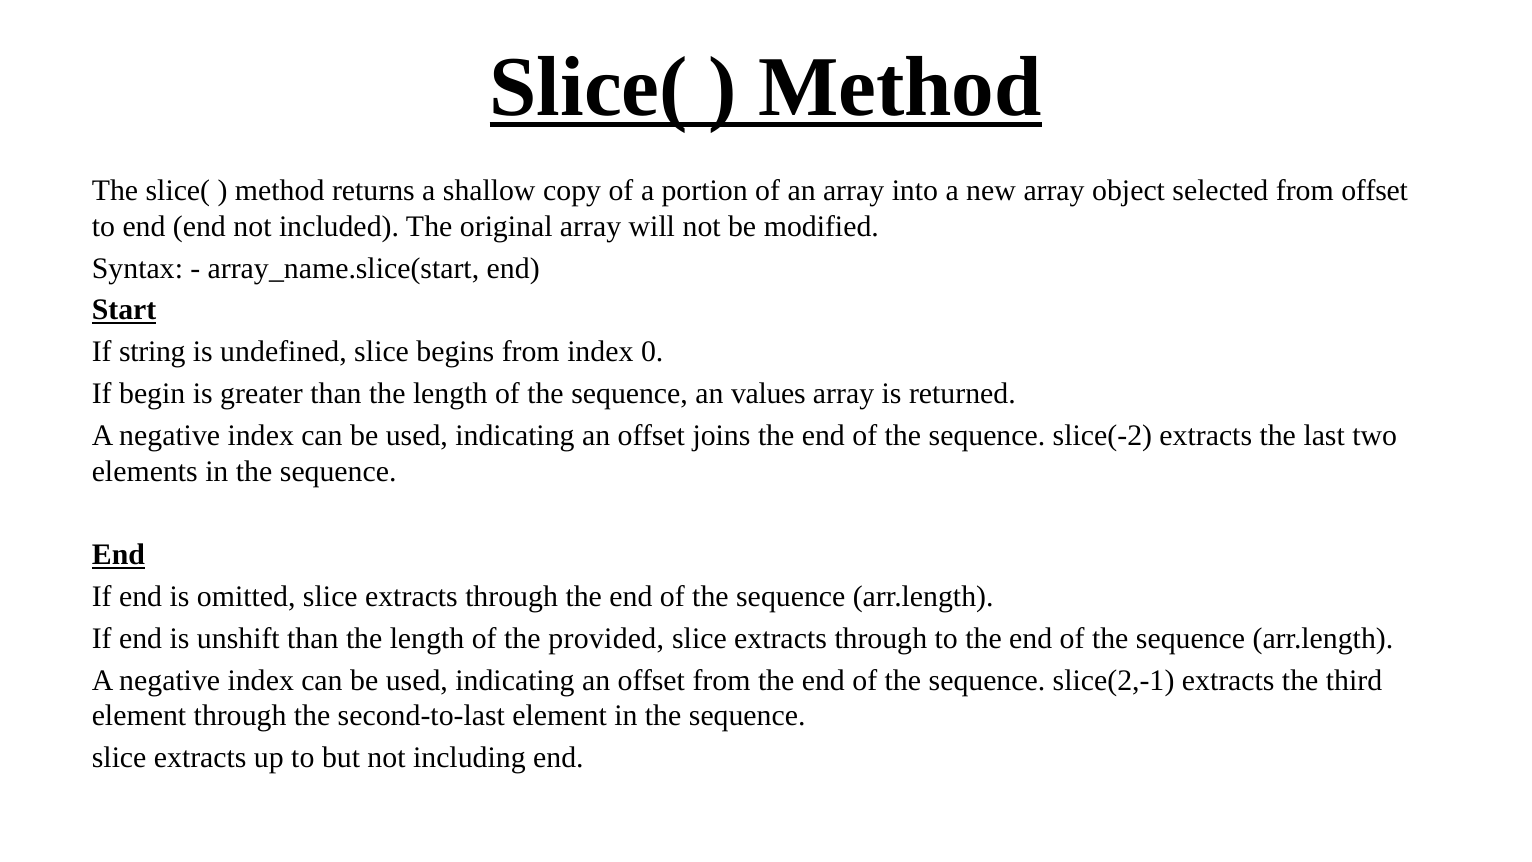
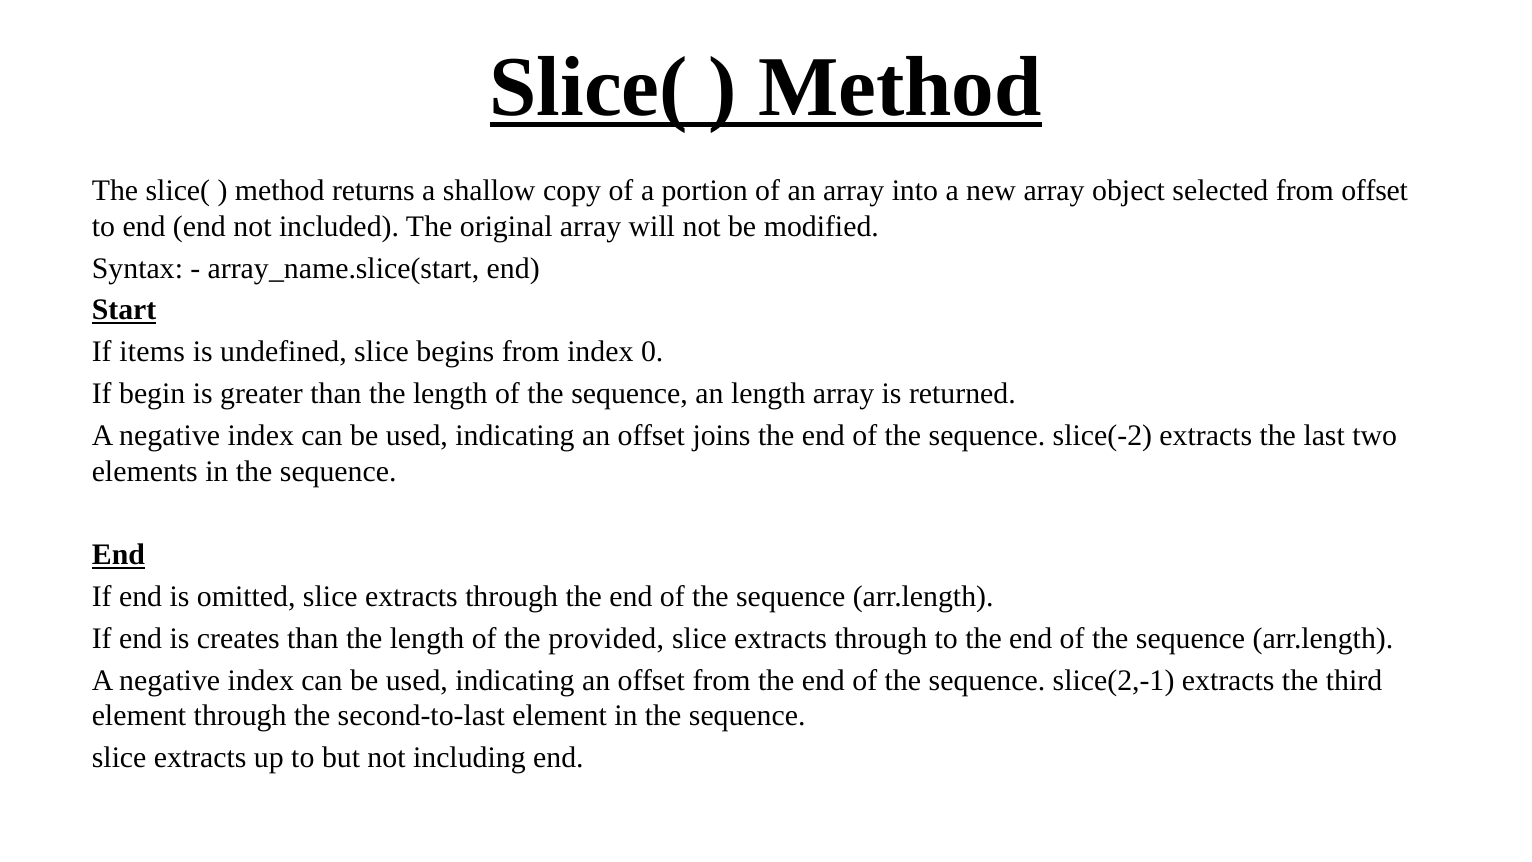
string: string -> items
an values: values -> length
unshift: unshift -> creates
